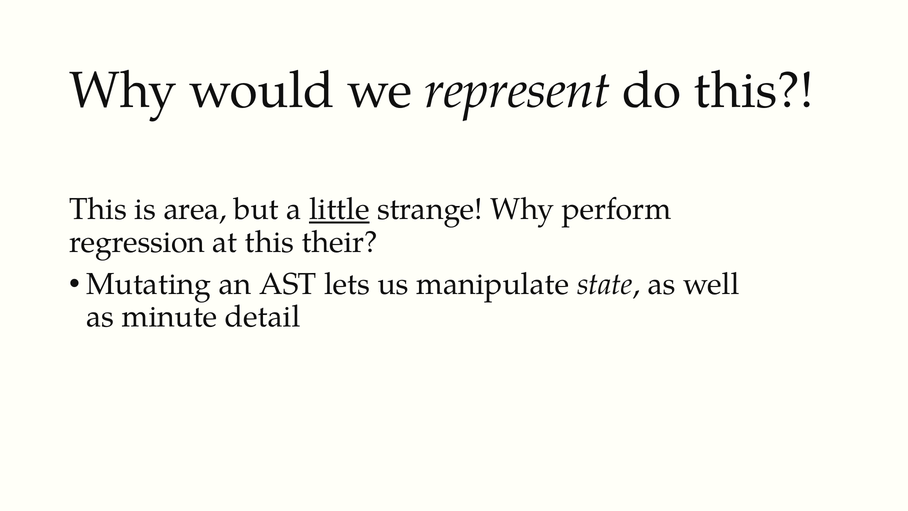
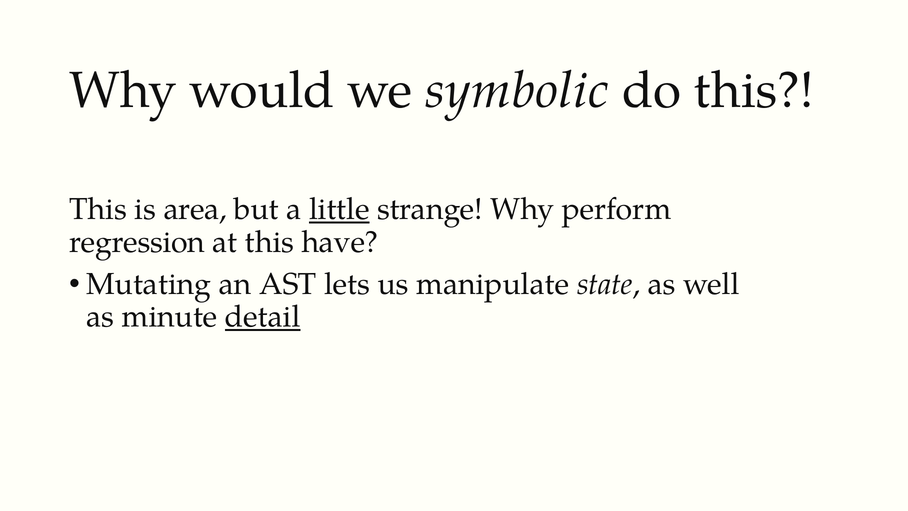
represent: represent -> symbolic
their: their -> have
detail underline: none -> present
